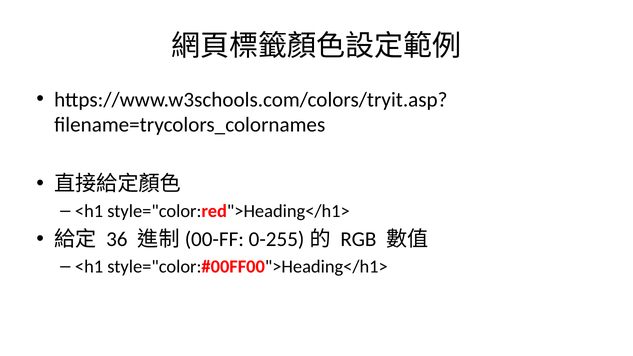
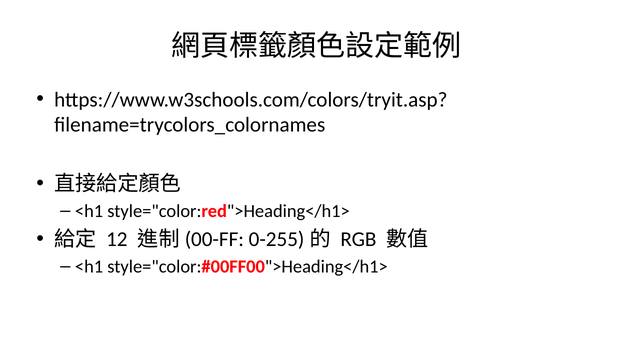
36: 36 -> 12
